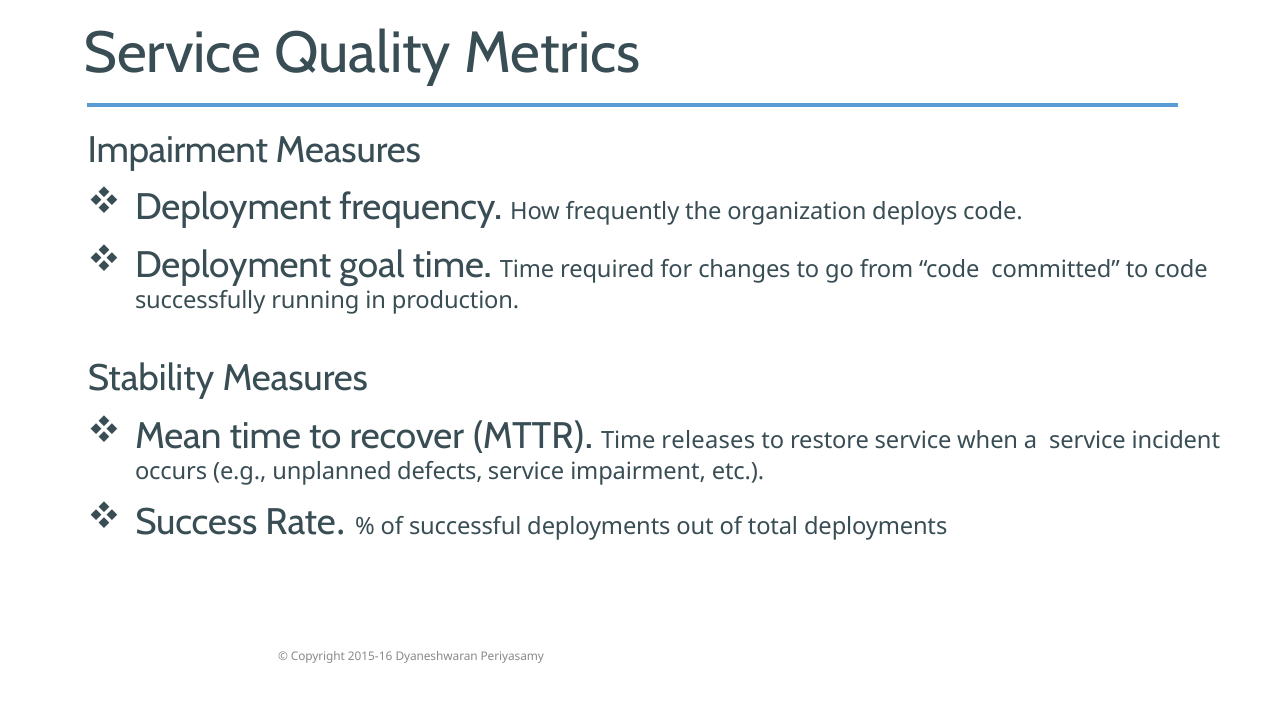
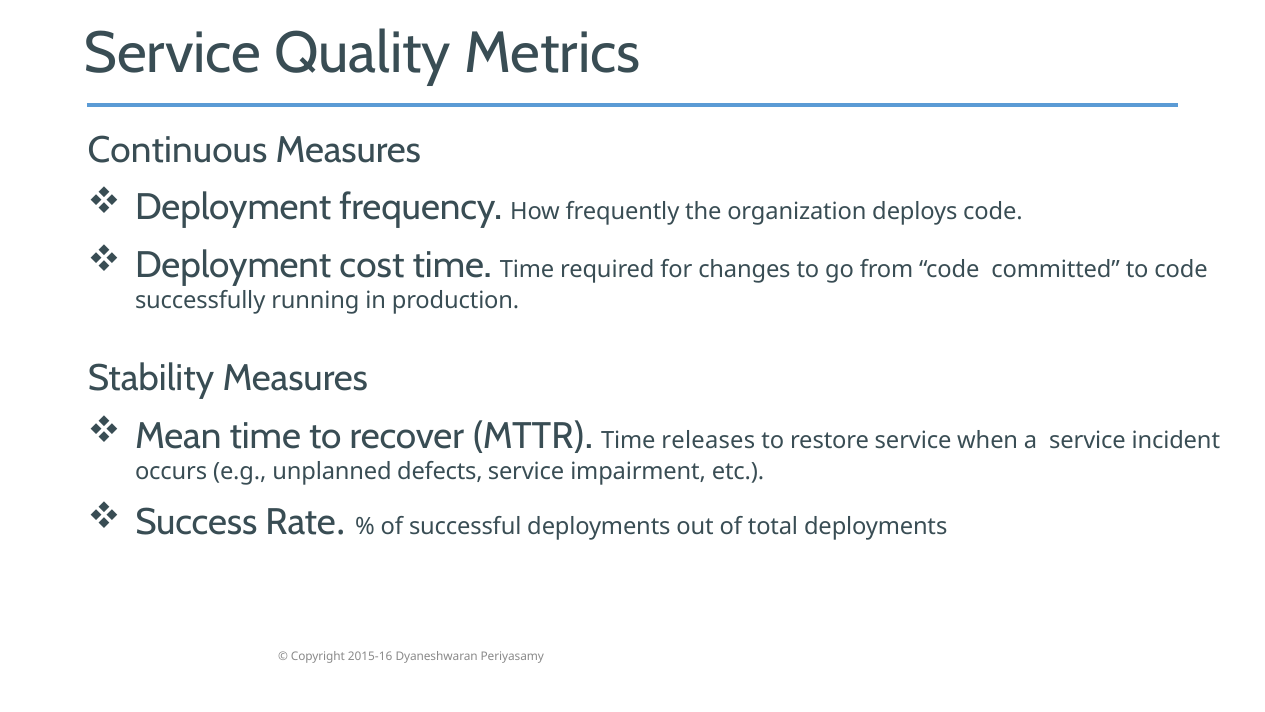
Impairment at (178, 150): Impairment -> Continuous
goal: goal -> cost
